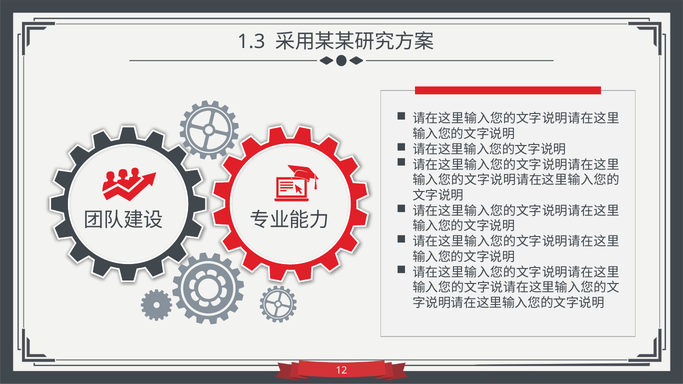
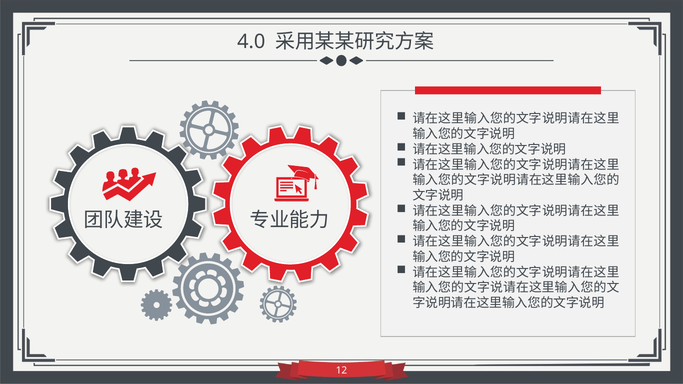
1.3: 1.3 -> 4.0
